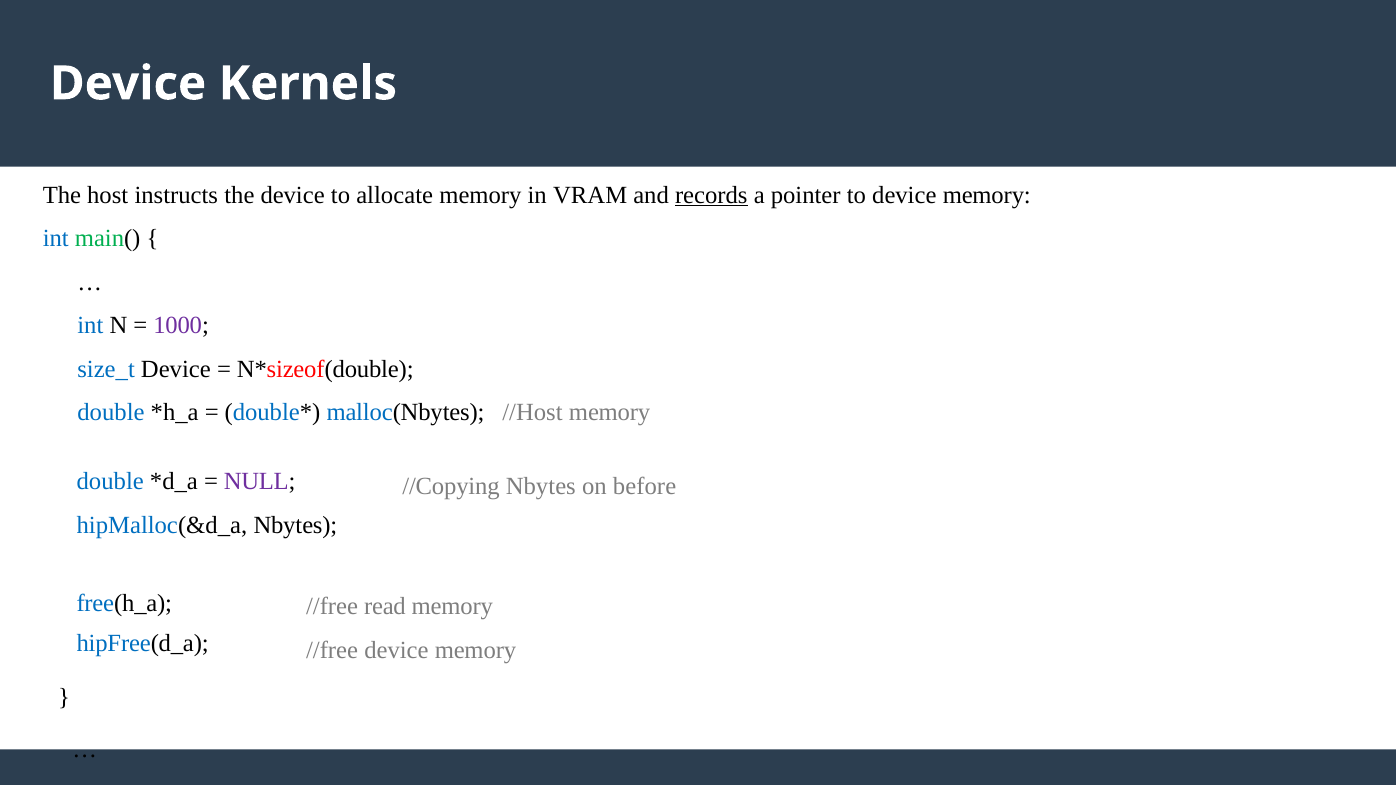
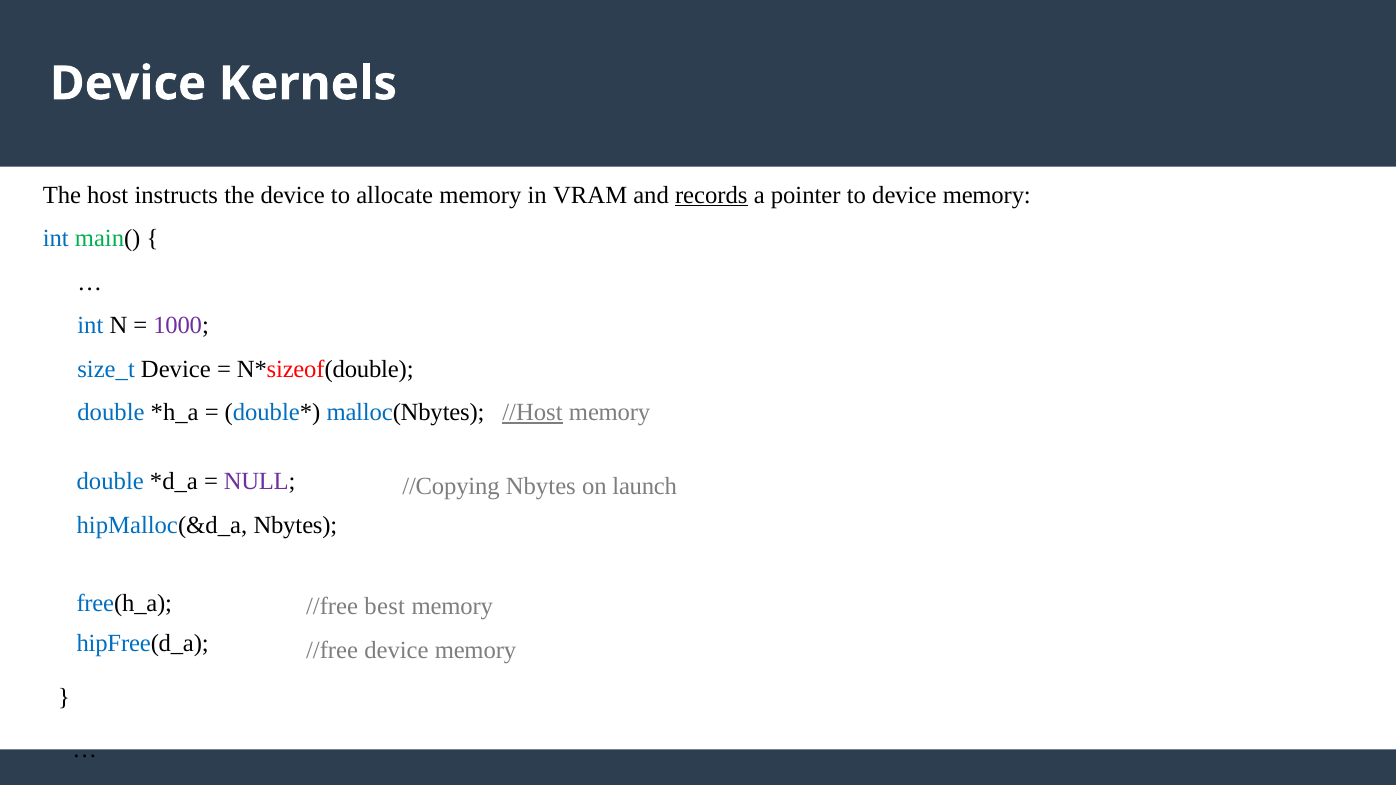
//Host underline: none -> present
before: before -> launch
read: read -> best
